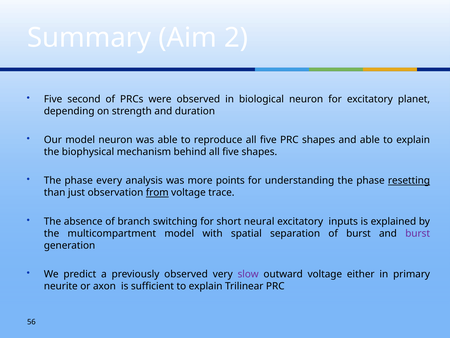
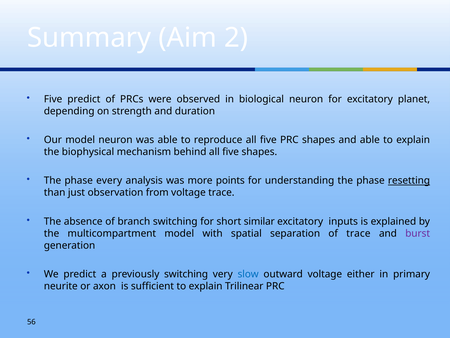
Five second: second -> predict
from underline: present -> none
neural: neural -> similar
of burst: burst -> trace
previously observed: observed -> switching
slow colour: purple -> blue
